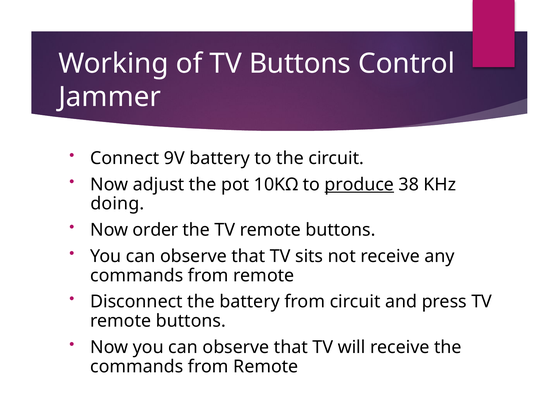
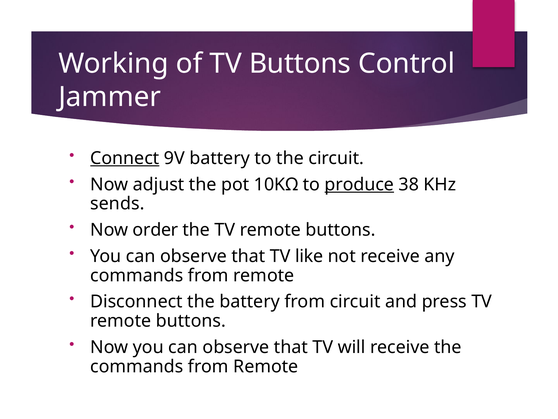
Connect underline: none -> present
doing: doing -> sends
sits: sits -> like
